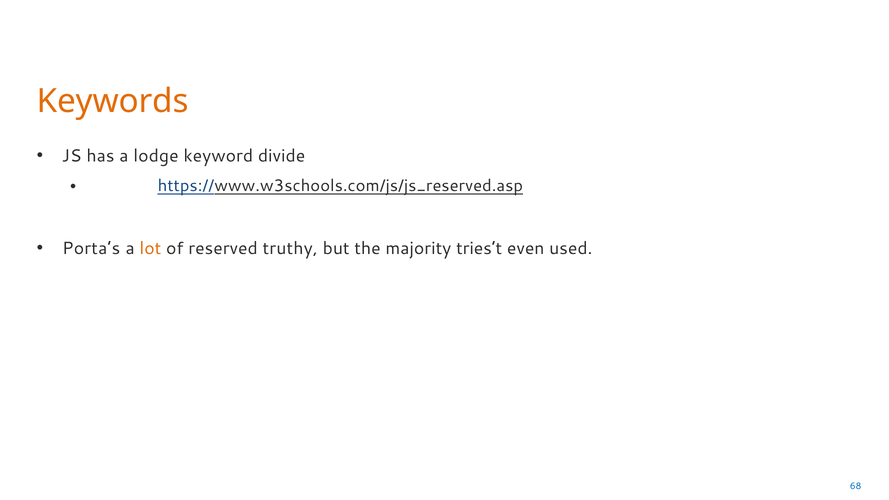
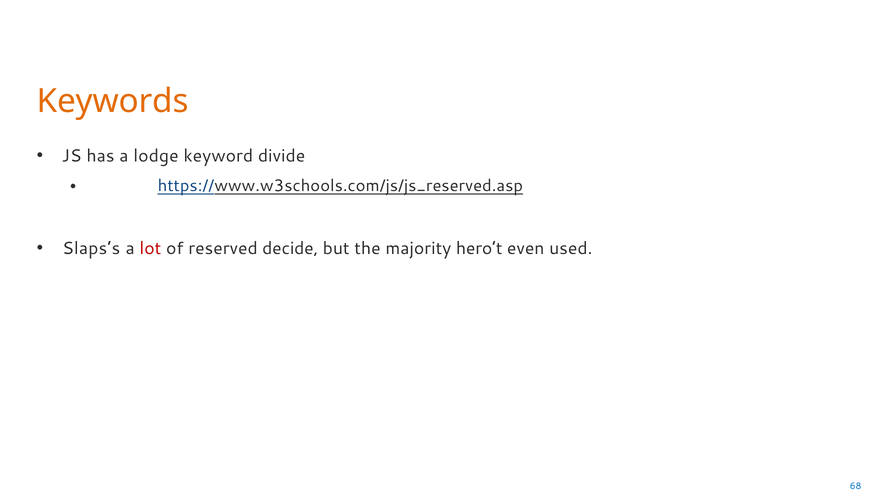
Porta’s: Porta’s -> Slaps’s
lot colour: orange -> red
truthy: truthy -> decide
tries’t: tries’t -> hero’t
